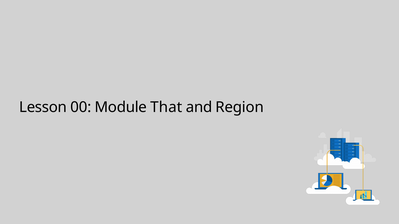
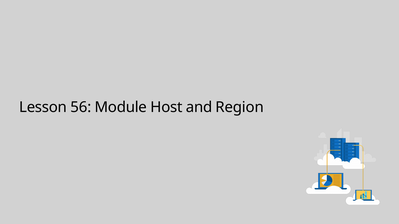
00: 00 -> 56
That: That -> Host
